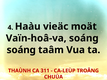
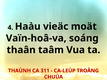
soáng at (21, 50): soáng -> thaân
